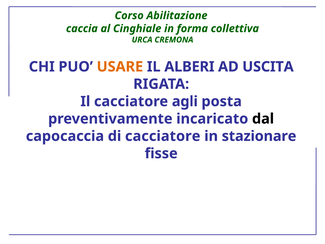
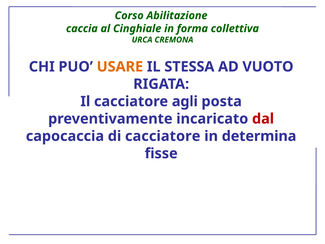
ALBERI: ALBERI -> STESSA
USCITA: USCITA -> VUOTO
dal colour: black -> red
stazionare: stazionare -> determina
